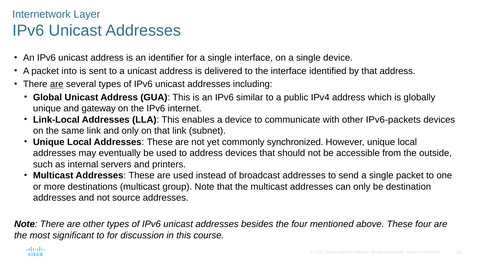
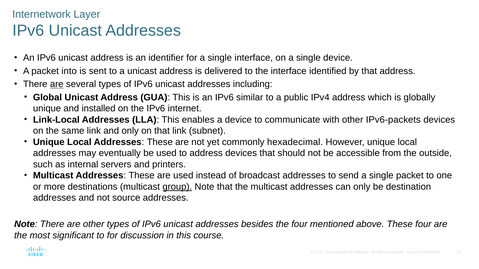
gateway: gateway -> installed
synchronized: synchronized -> hexadecimal
group underline: none -> present
